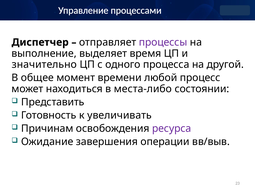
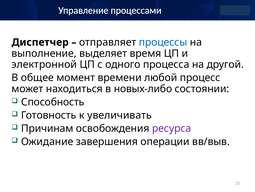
процессы colour: purple -> blue
значительно: значительно -> электронной
места-либо: места-либо -> новых-либо
Представить: Представить -> Способность
